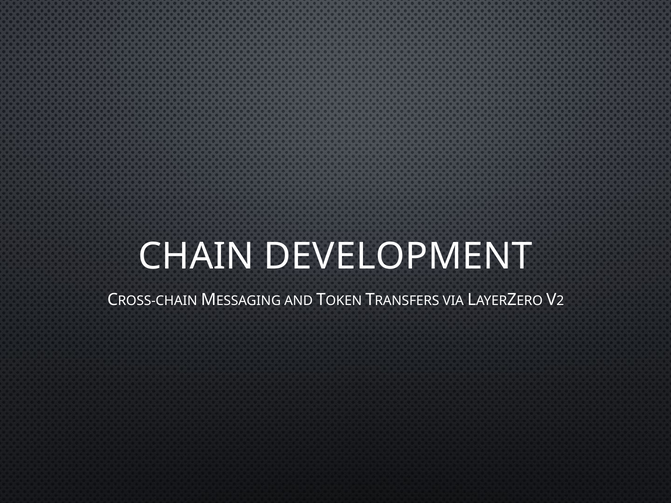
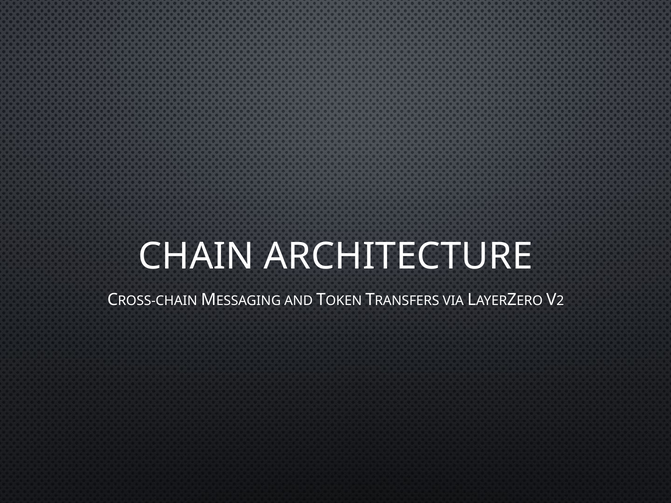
DEVELOPMENT: DEVELOPMENT -> ARCHITECTURE
